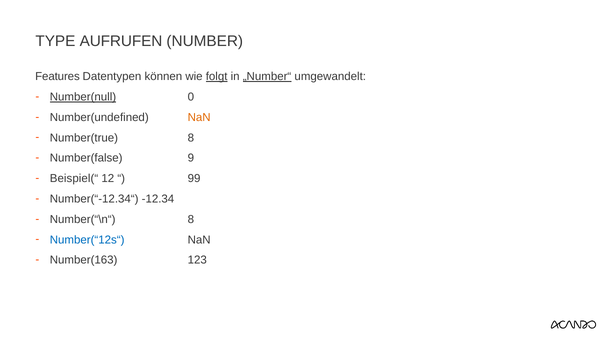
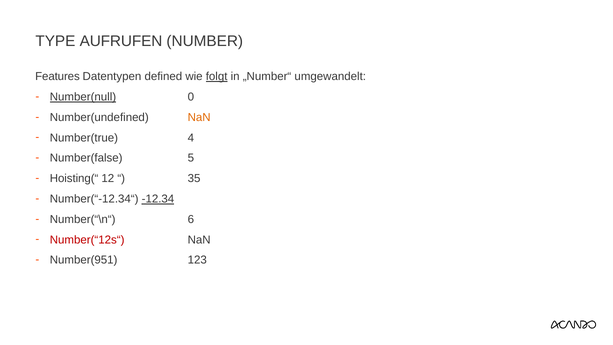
können: können -> defined
„Number“ underline: present -> none
Number(true 8: 8 -> 4
9: 9 -> 5
Beispiel(“: Beispiel(“ -> Hoisting(“
99: 99 -> 35
-12.34 underline: none -> present
Number(“\n“ 8: 8 -> 6
Number(“12s“ colour: blue -> red
Number(163: Number(163 -> Number(951
